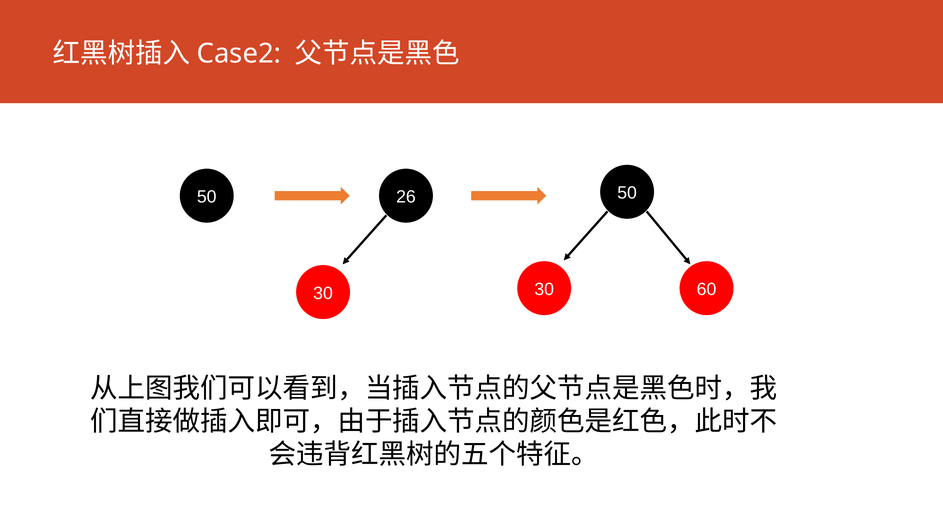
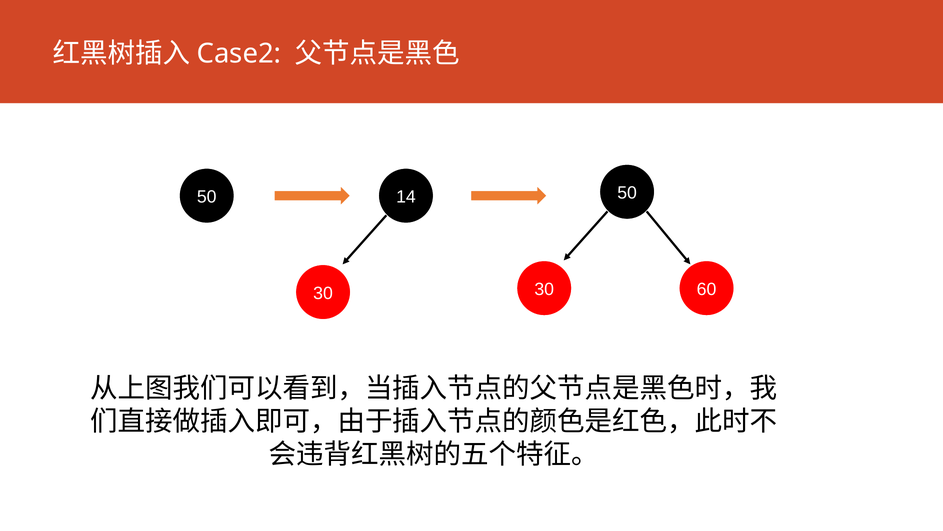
26: 26 -> 14
